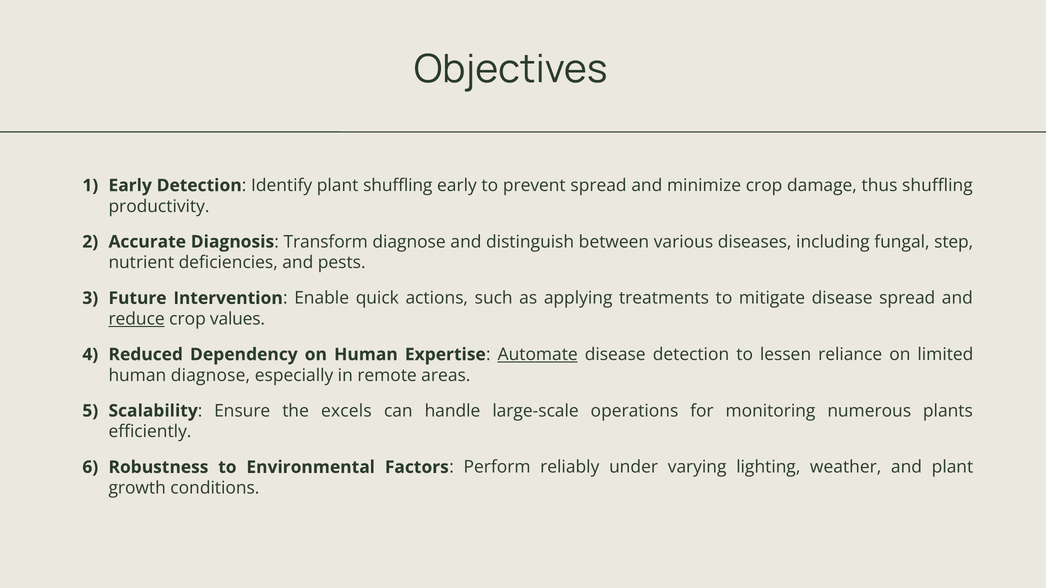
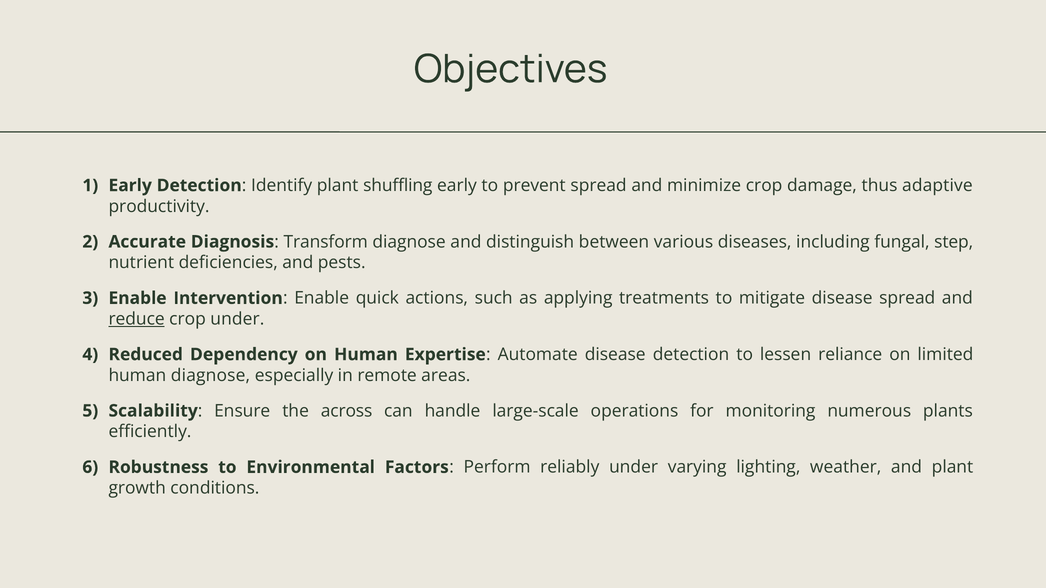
thus shuffling: shuffling -> adaptive
Future at (138, 298): Future -> Enable
crop values: values -> under
Automate underline: present -> none
excels: excels -> across
